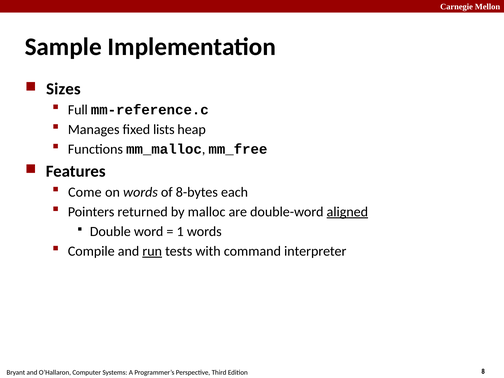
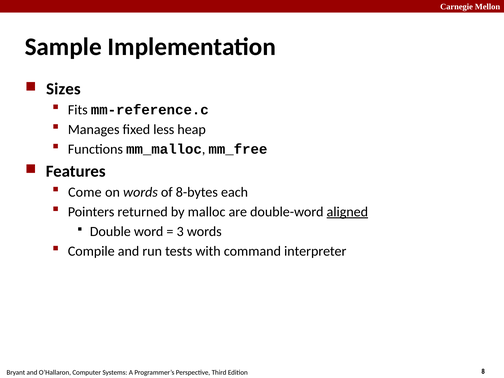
Full: Full -> Fits
lists: lists -> less
1: 1 -> 3
run underline: present -> none
